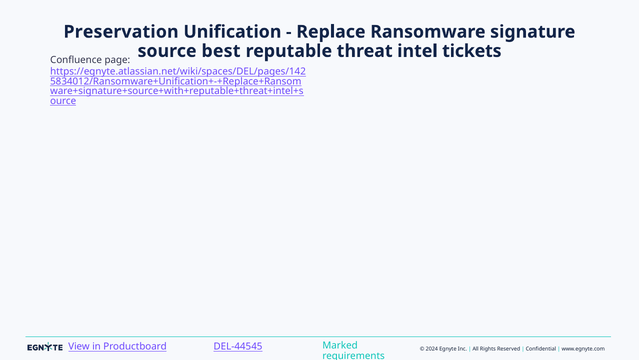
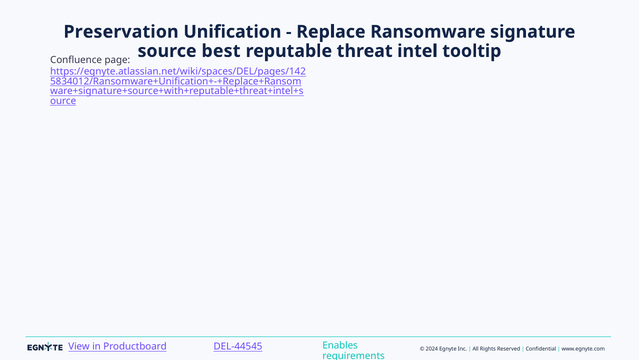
tickets: tickets -> tooltip
Marked: Marked -> Enables
